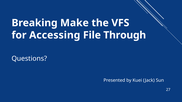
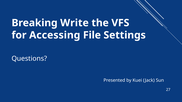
Make: Make -> Write
Through: Through -> Settings
